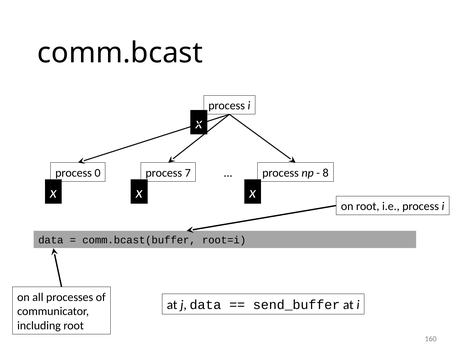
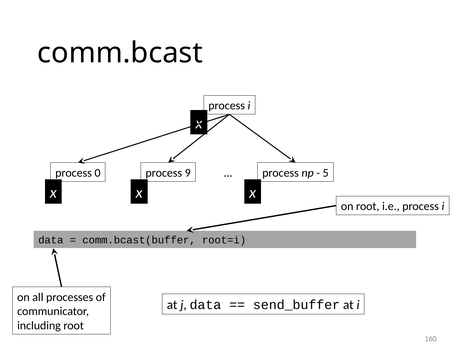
7: 7 -> 9
8: 8 -> 5
